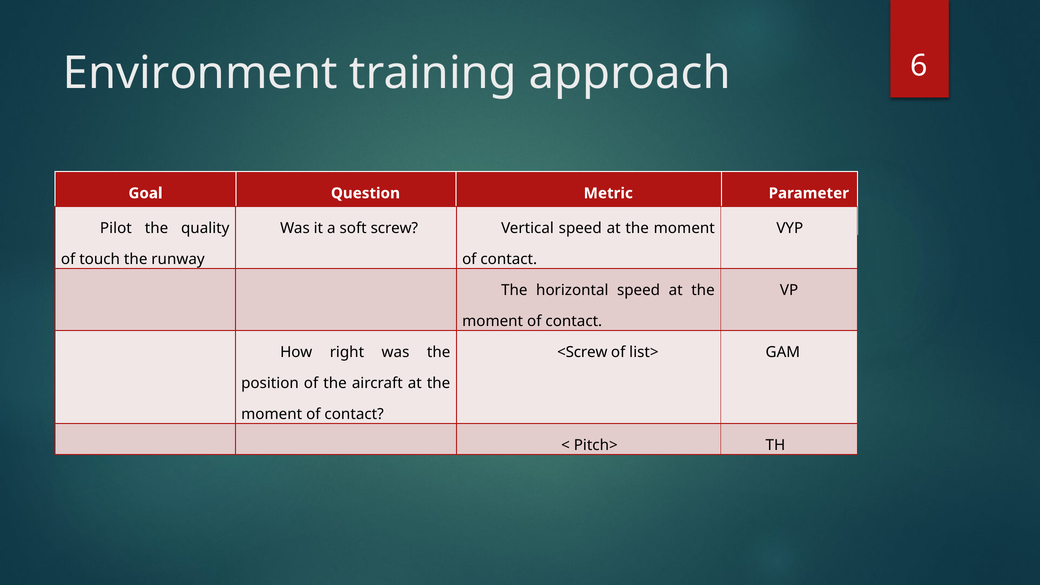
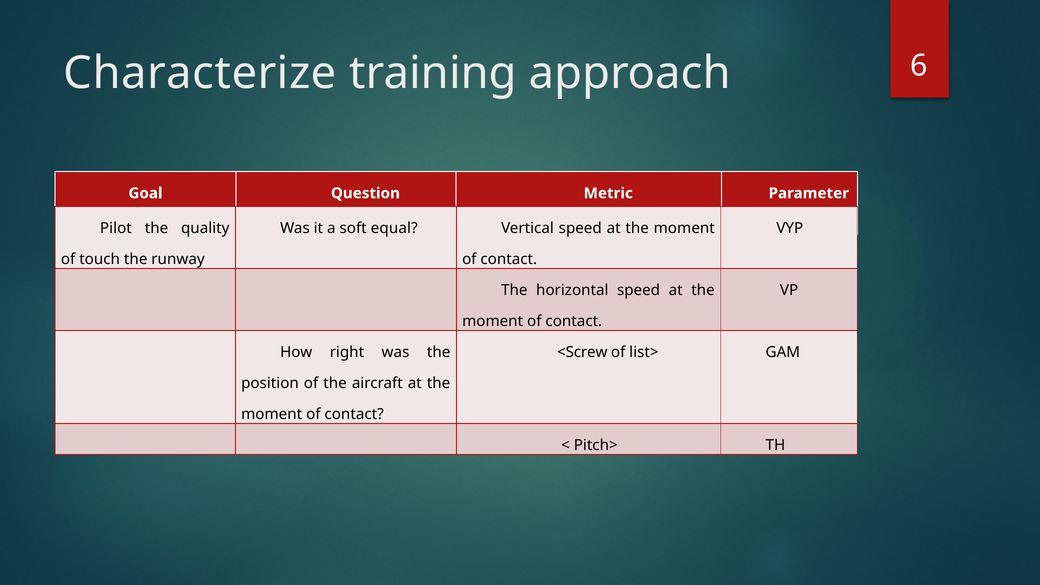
Environment: Environment -> Characterize
screw: screw -> equal
